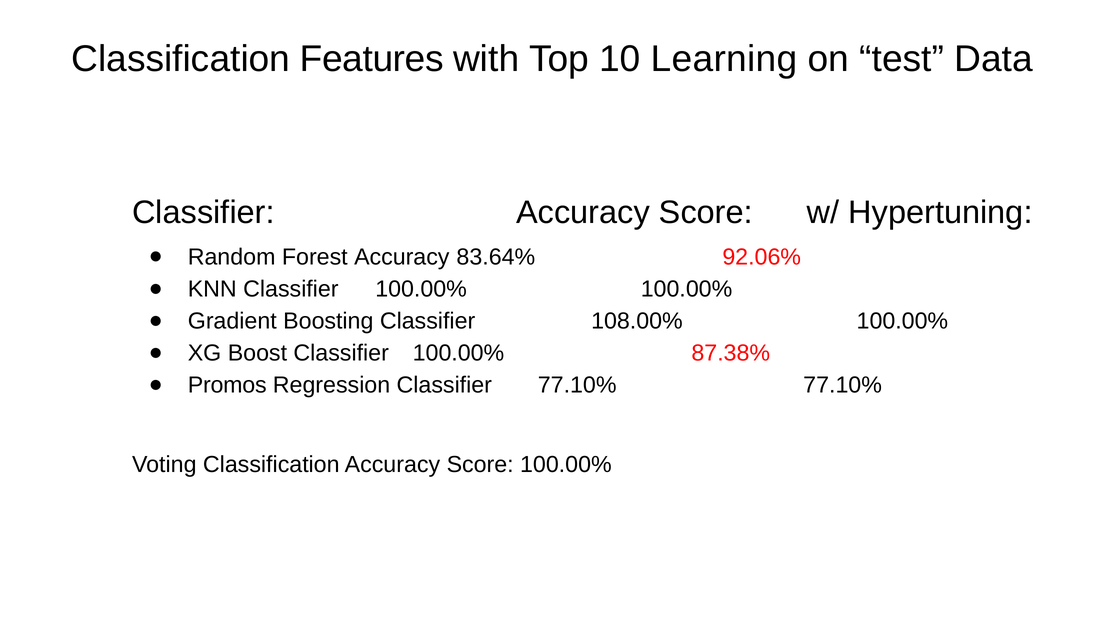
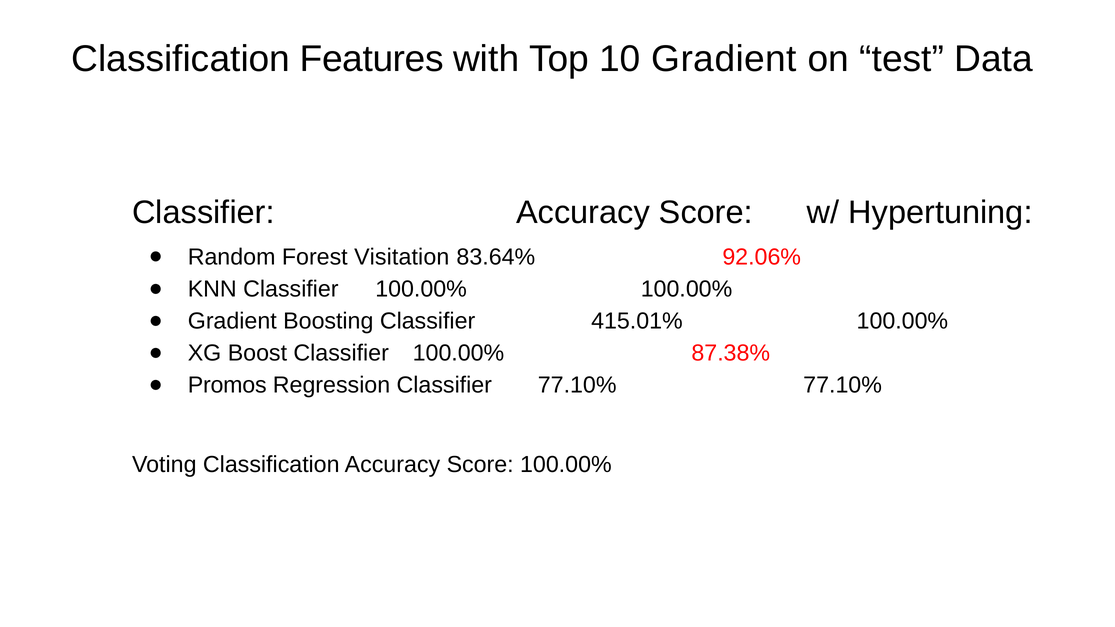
10 Learning: Learning -> Gradient
Forest Accuracy: Accuracy -> Visitation
108.00%: 108.00% -> 415.01%
